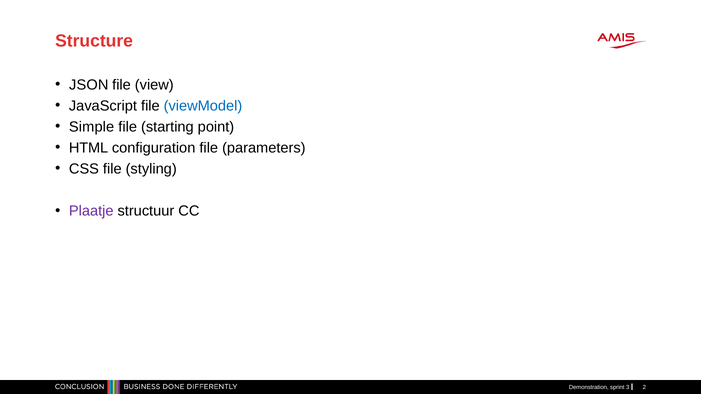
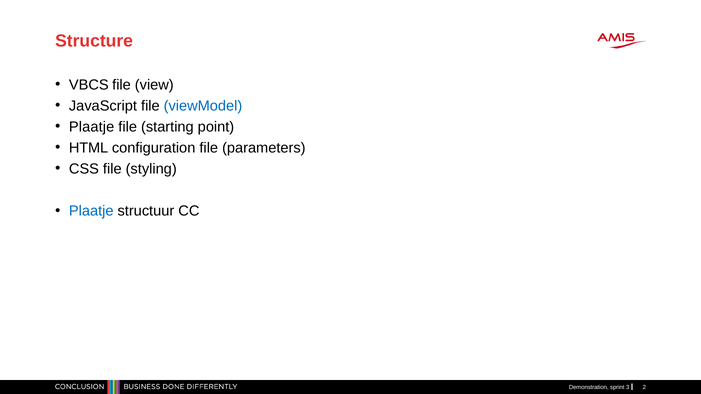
JSON: JSON -> VBCS
Simple at (92, 127): Simple -> Plaatje
Plaatje at (91, 211) colour: purple -> blue
